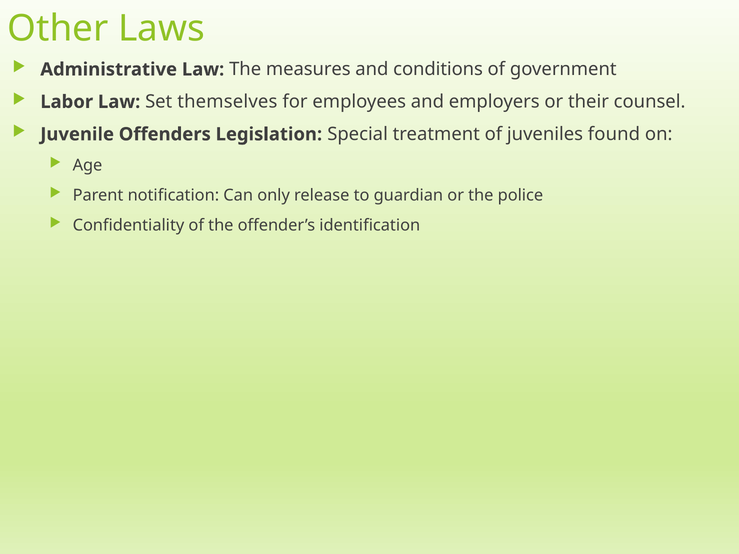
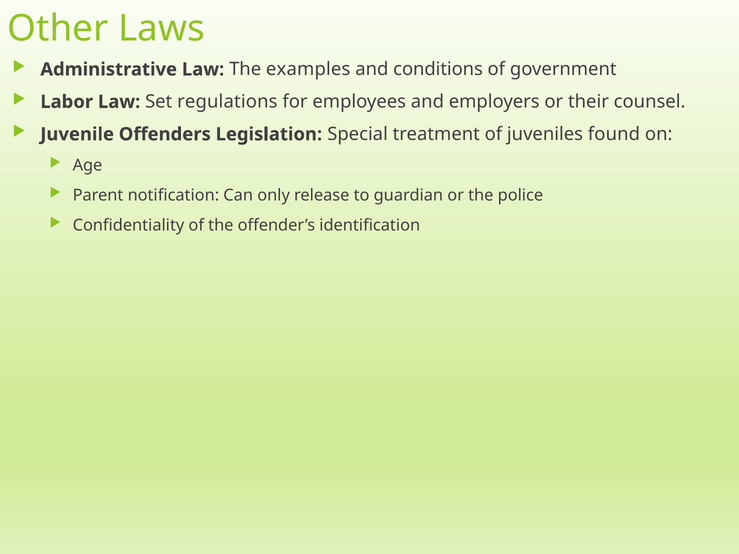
measures: measures -> examples
themselves: themselves -> regulations
